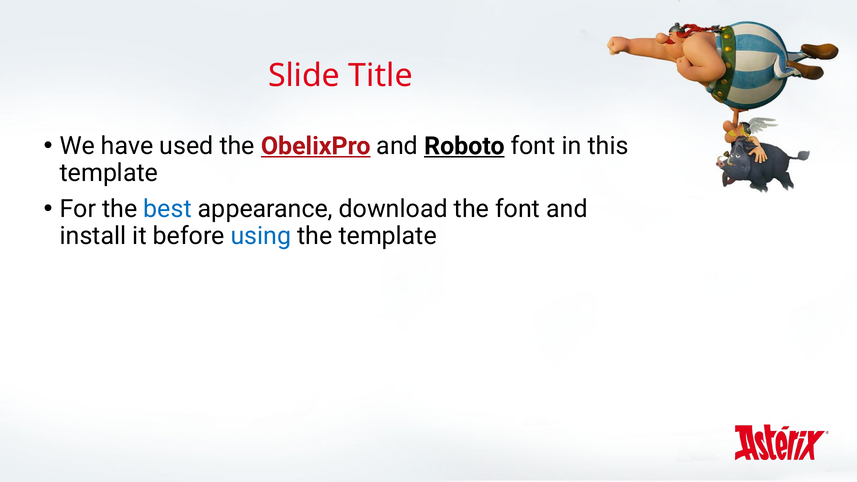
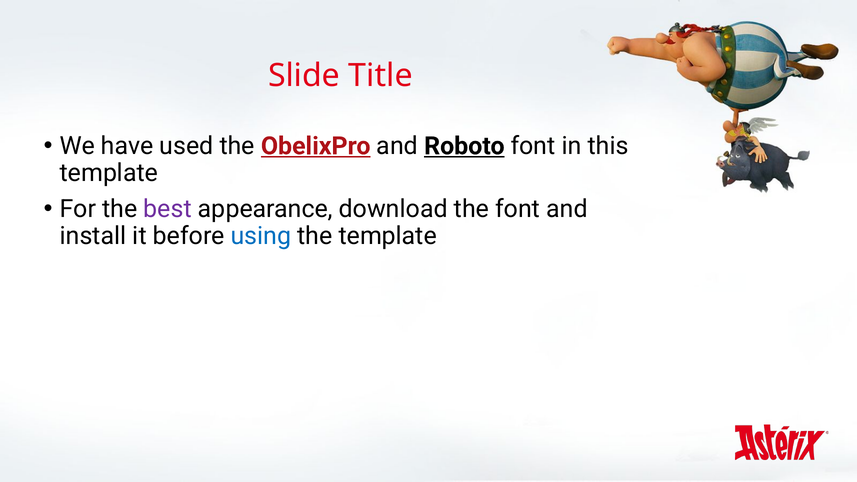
best colour: blue -> purple
